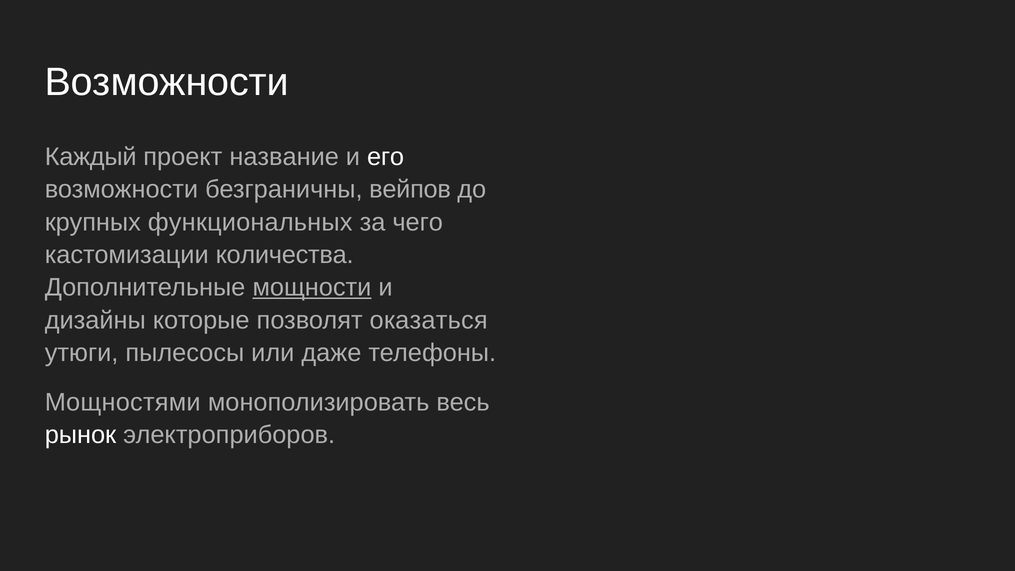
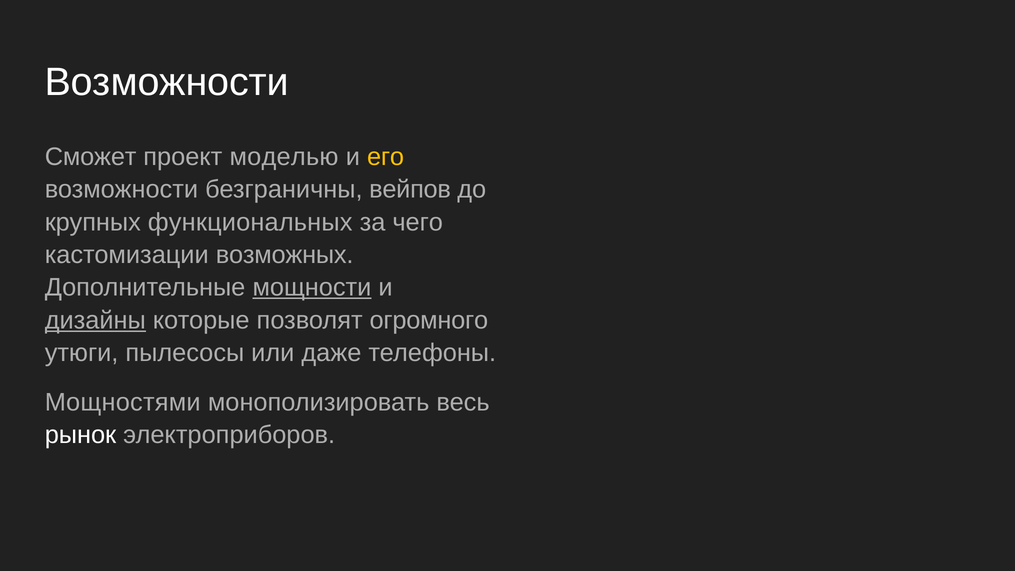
Каждый: Каждый -> Сможет
название: название -> моделью
его colour: white -> yellow
количества: количества -> возможных
дизайны underline: none -> present
оказаться: оказаться -> огромного
